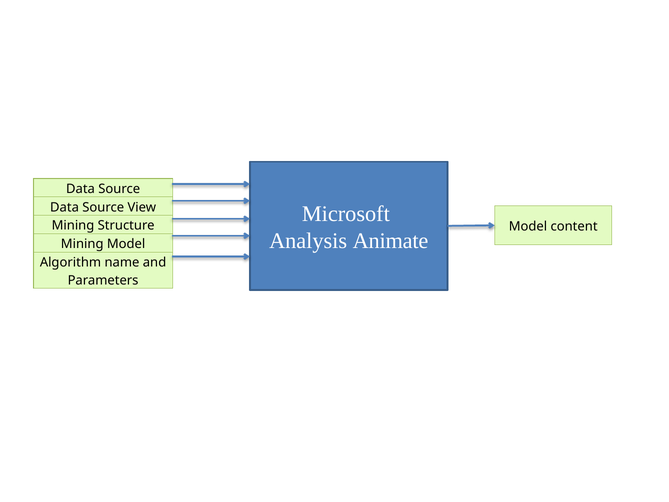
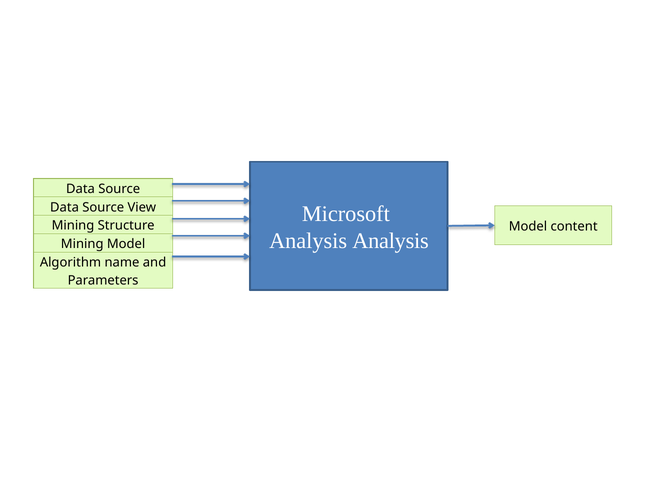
Analysis Animate: Animate -> Analysis
